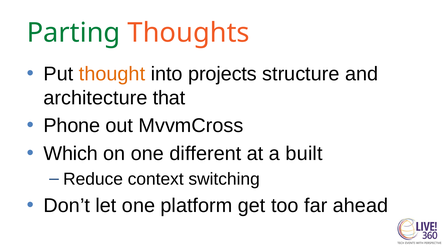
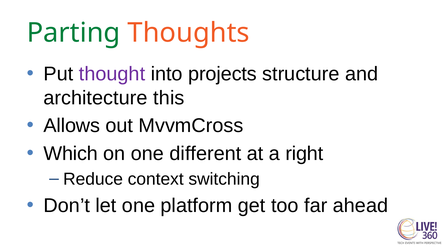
thought colour: orange -> purple
that: that -> this
Phone: Phone -> Allows
built: built -> right
